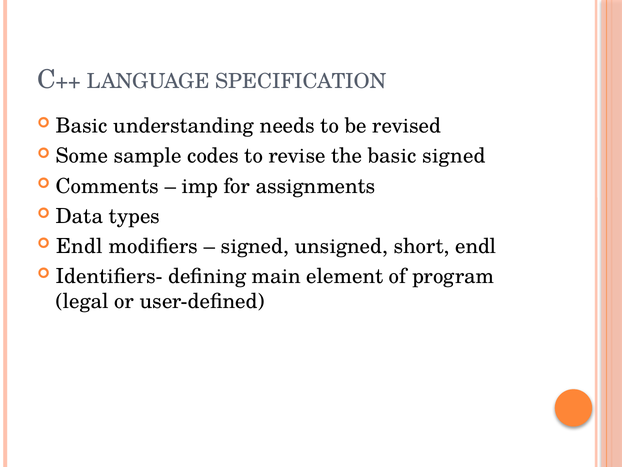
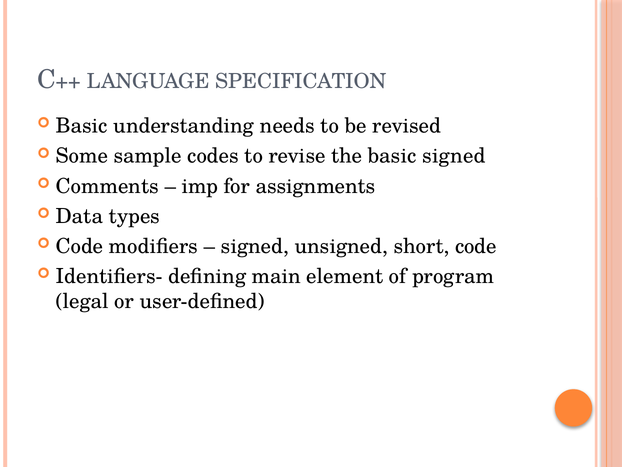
Endl at (79, 246): Endl -> Code
short endl: endl -> code
